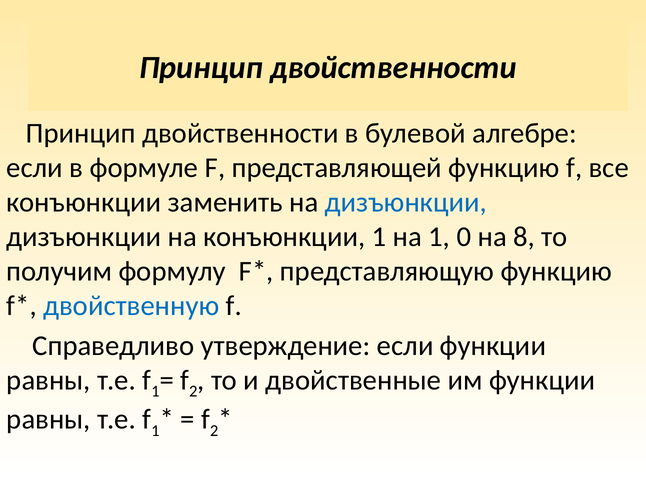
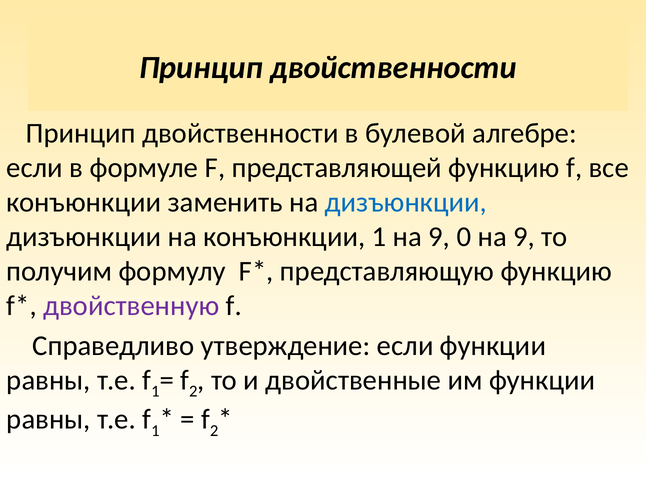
1 на 1: 1 -> 9
0 на 8: 8 -> 9
двойственную colour: blue -> purple
